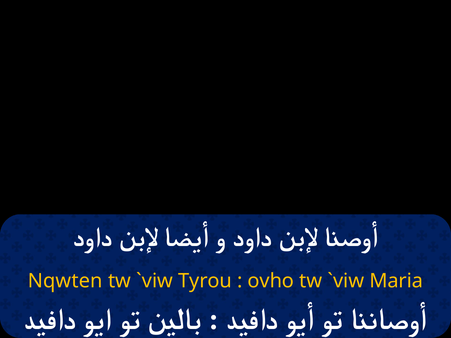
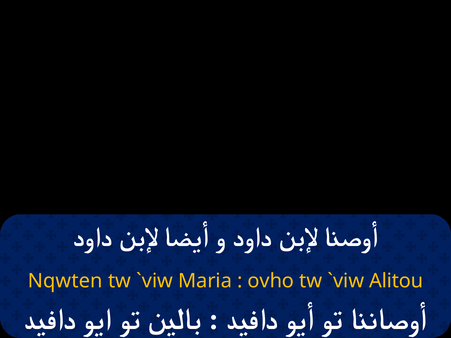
Tyrou: Tyrou -> Maria
Maria: Maria -> Alitou
